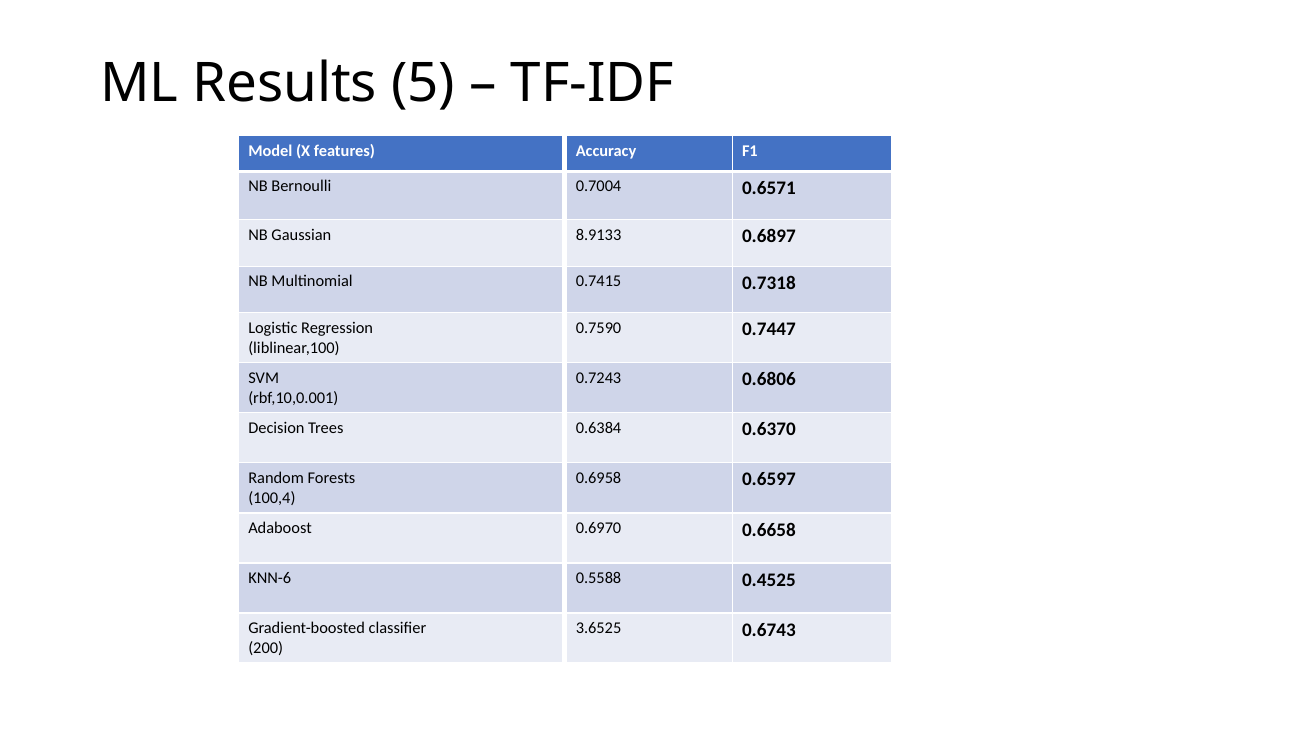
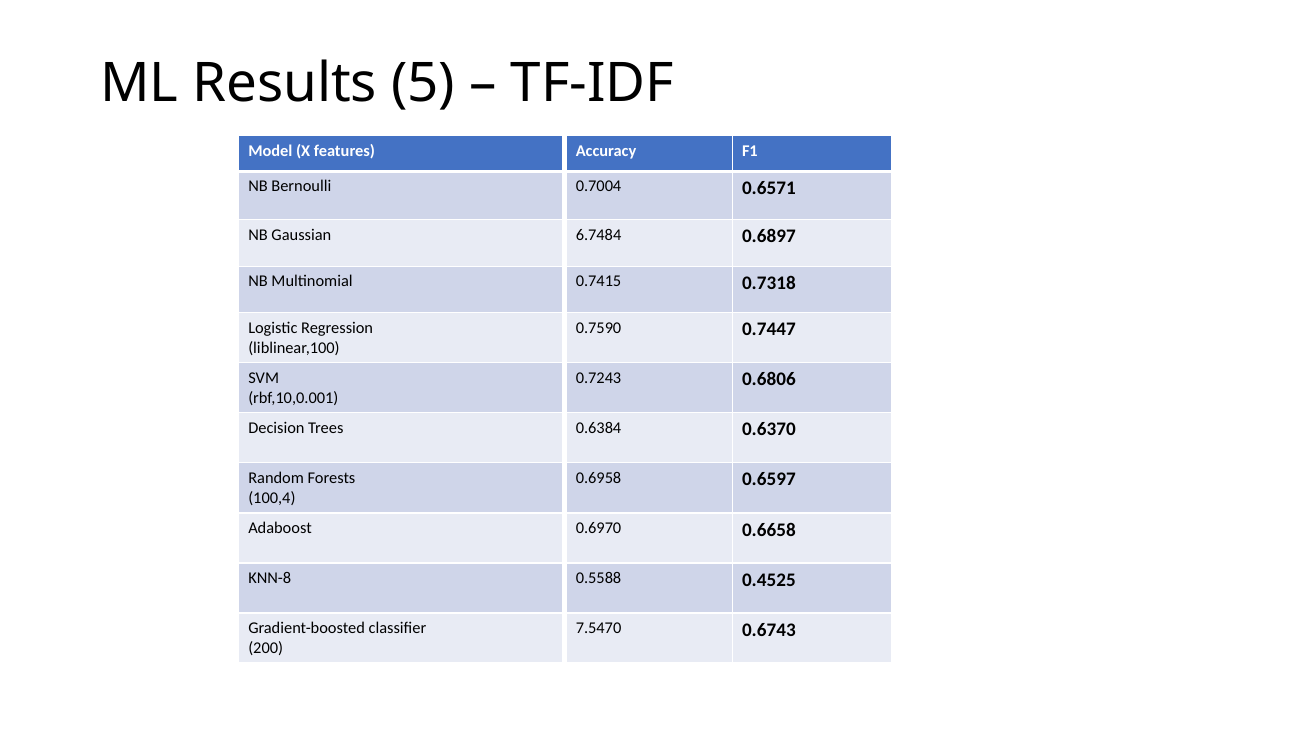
8.9133: 8.9133 -> 6.7484
KNN-6: KNN-6 -> KNN-8
3.6525: 3.6525 -> 7.5470
